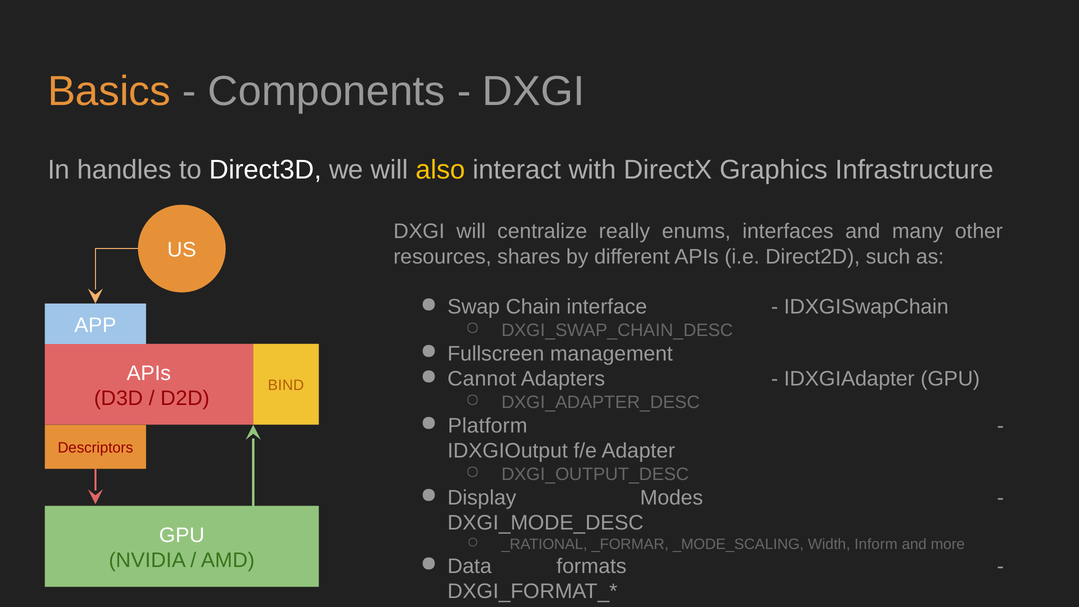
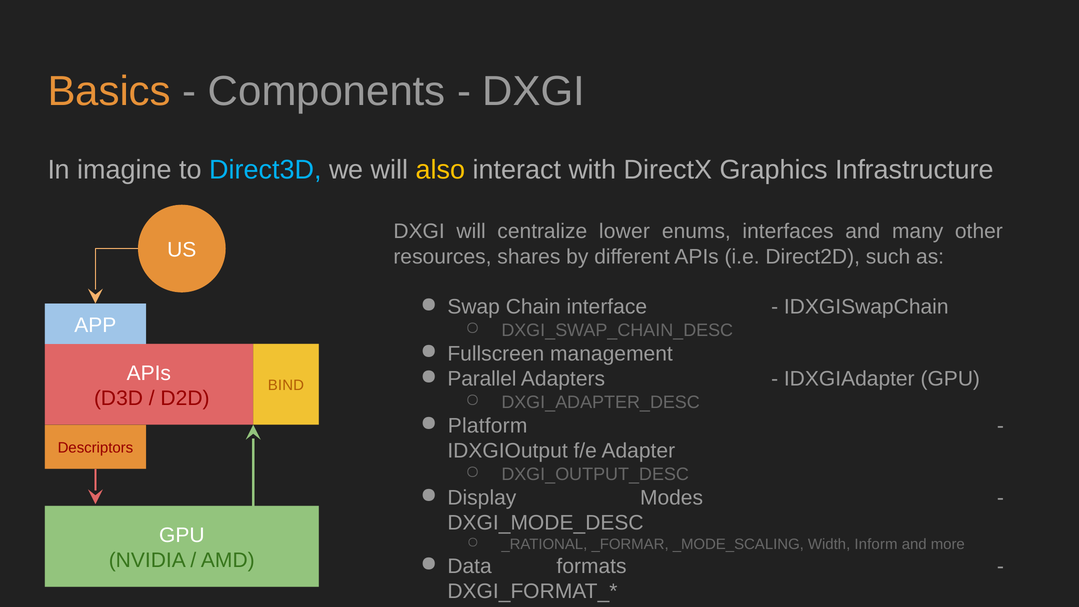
handles: handles -> imagine
Direct3D colour: white -> light blue
really: really -> lower
Cannot: Cannot -> Parallel
